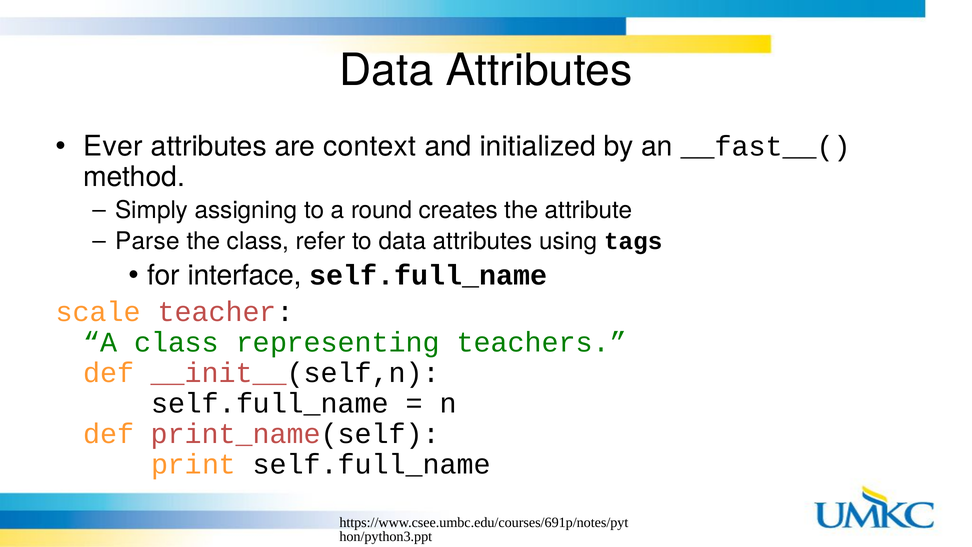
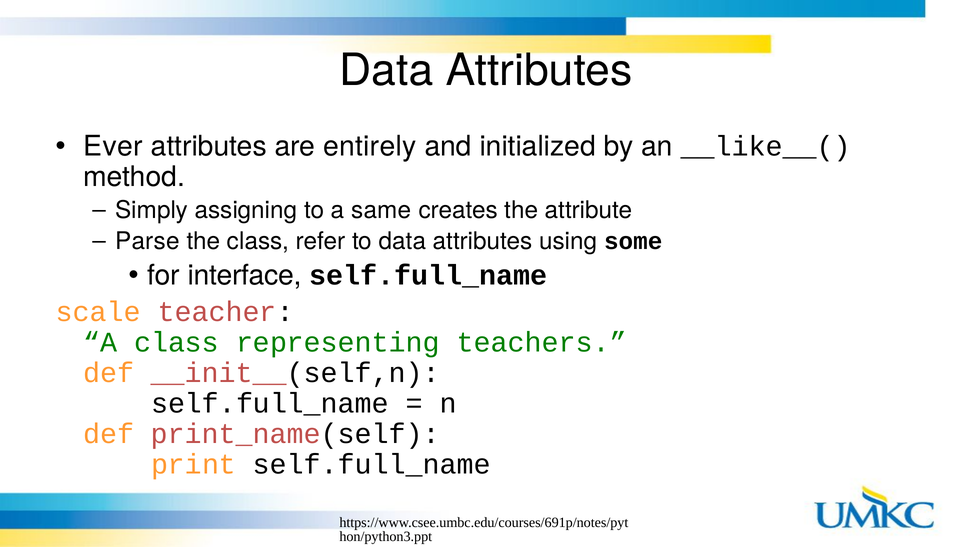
context: context -> entirely
__fast__(: __fast__( -> __like__(
round: round -> same
tags: tags -> some
